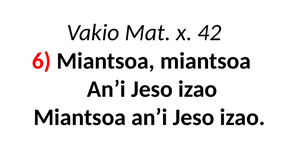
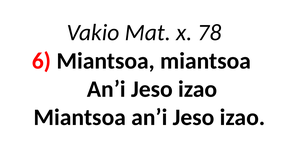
42: 42 -> 78
